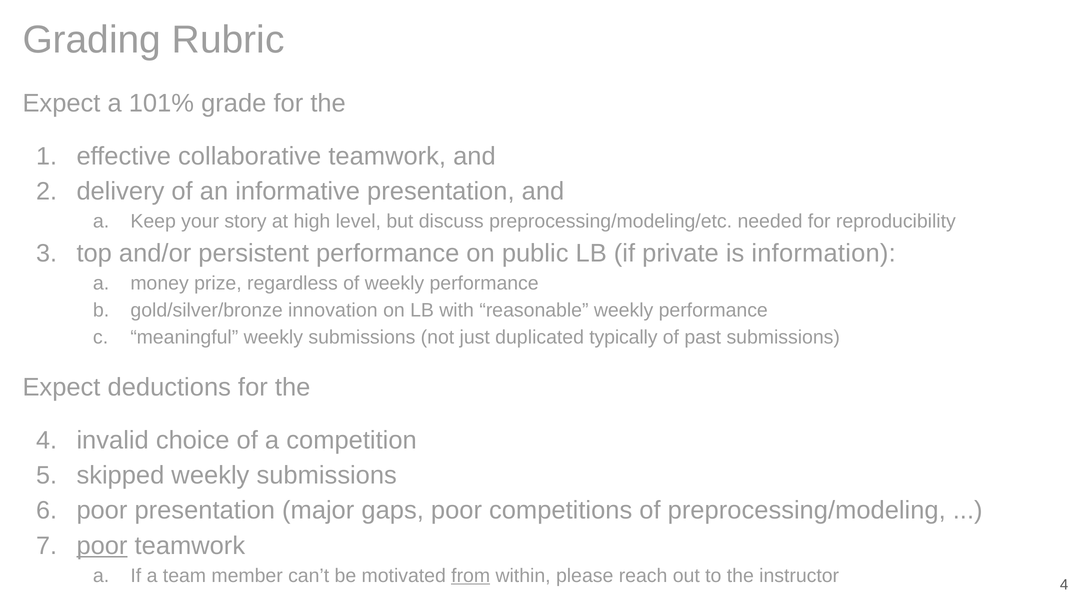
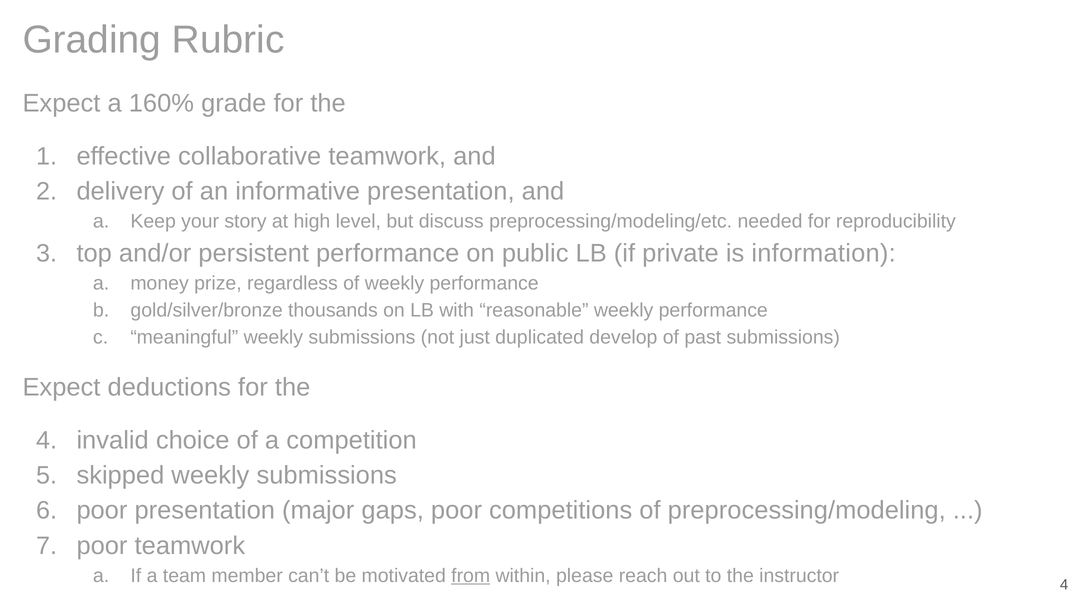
101%: 101% -> 160%
innovation: innovation -> thousands
typically: typically -> develop
poor at (102, 546) underline: present -> none
